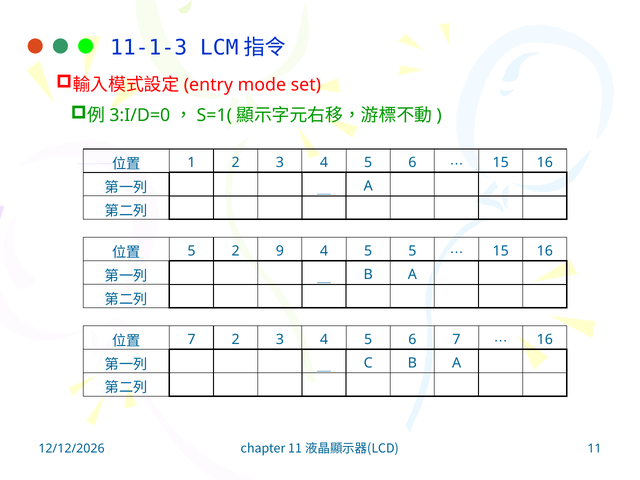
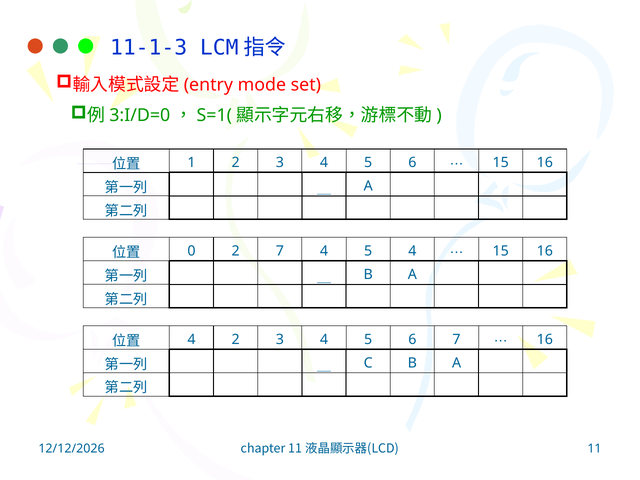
5 at (191, 251): 5 -> 0
2 9: 9 -> 7
5 5: 5 -> 4
7 at (191, 340): 7 -> 4
